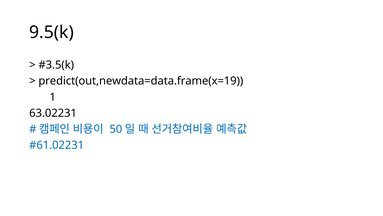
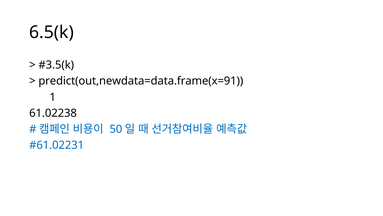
9.5(k: 9.5(k -> 6.5(k
predict(out,newdata=data.frame(x=19: predict(out,newdata=data.frame(x=19 -> predict(out,newdata=data.frame(x=91
63.02231: 63.02231 -> 61.02238
